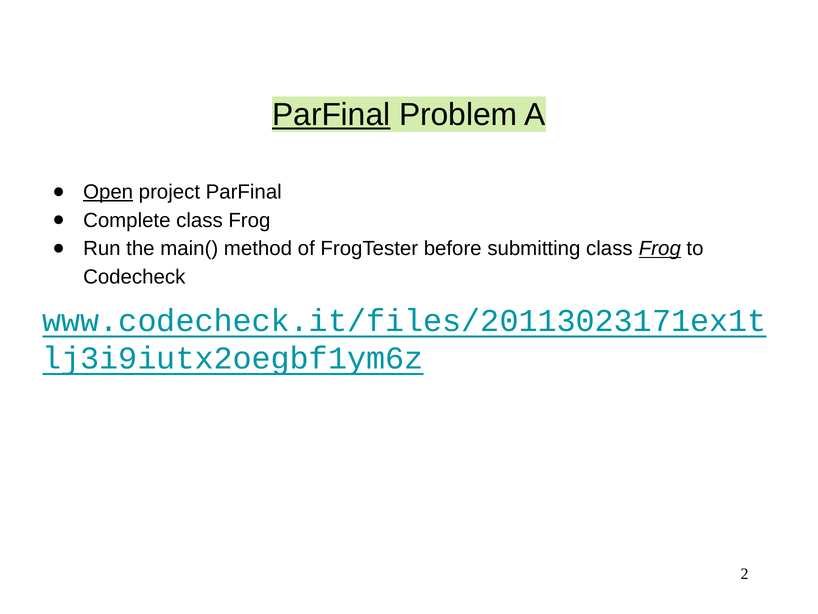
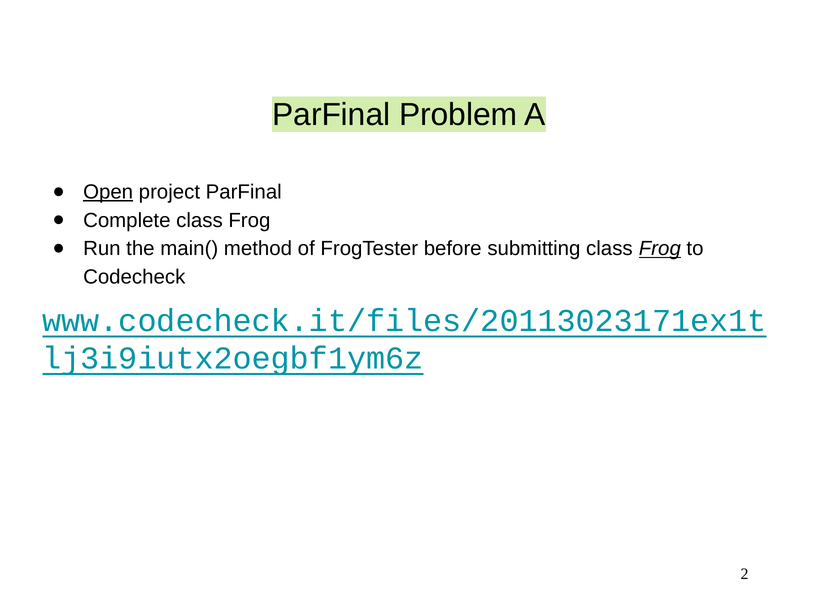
ParFinal at (331, 115) underline: present -> none
